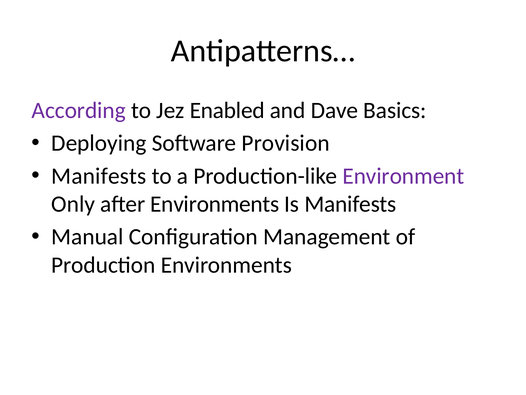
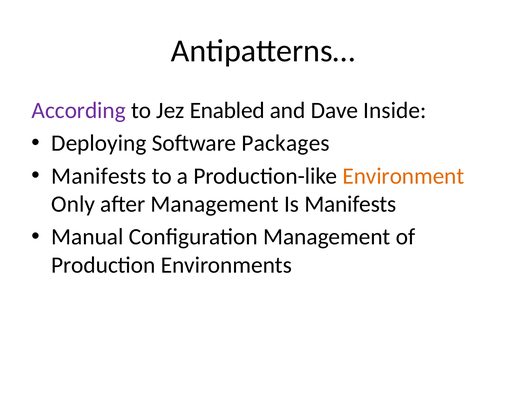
Basics: Basics -> Inside
Provision: Provision -> Packages
Environment colour: purple -> orange
after Environments: Environments -> Management
